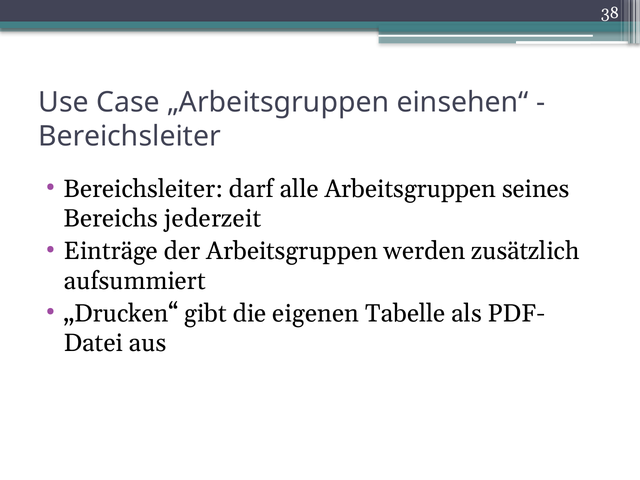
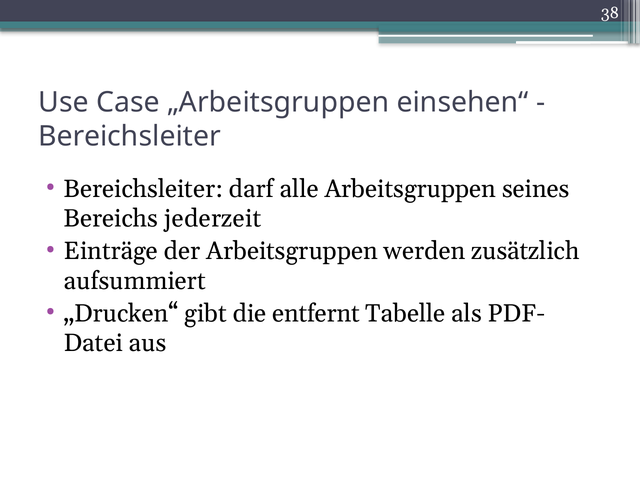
eigenen: eigenen -> entfernt
